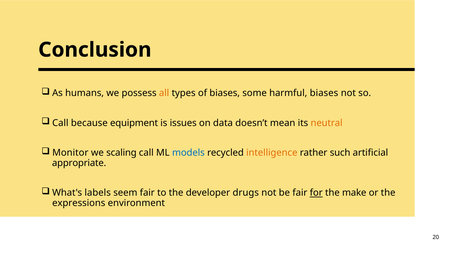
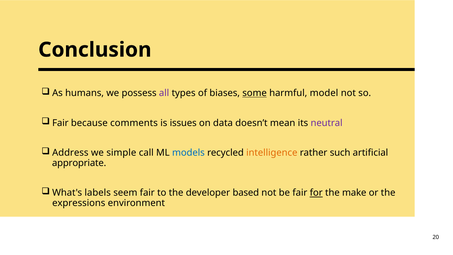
all colour: orange -> purple
some underline: none -> present
harmful biases: biases -> model
Call at (60, 123): Call -> Fair
equipment: equipment -> comments
neutral colour: orange -> purple
Monitor: Monitor -> Address
scaling: scaling -> simple
drugs: drugs -> based
